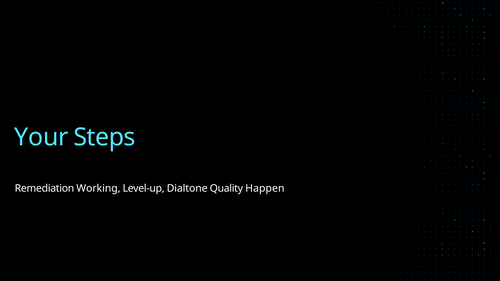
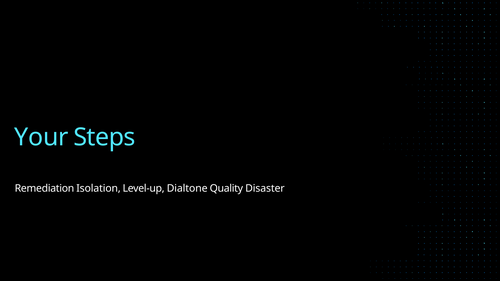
Working: Working -> Isolation
Happen: Happen -> Disaster
